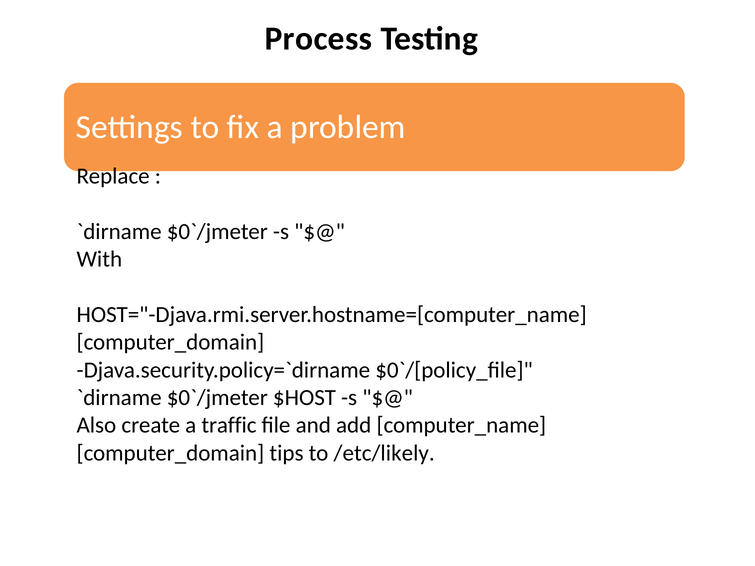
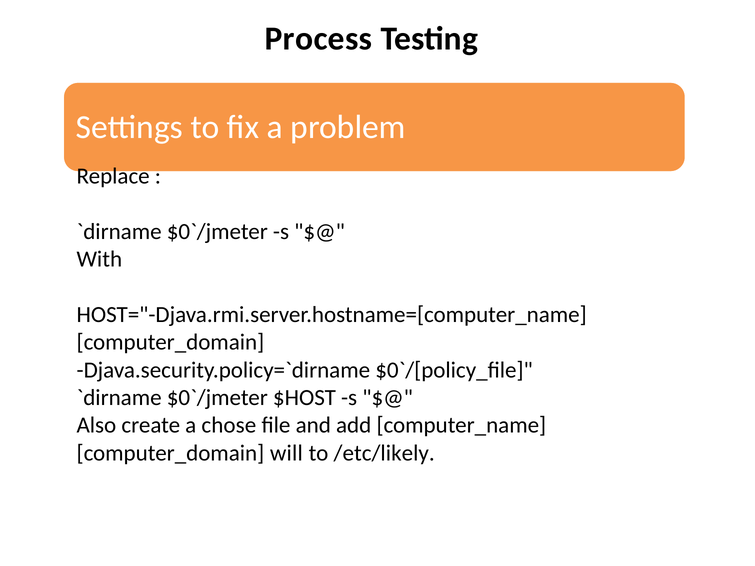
traffic: traffic -> chose
tips: tips -> will
